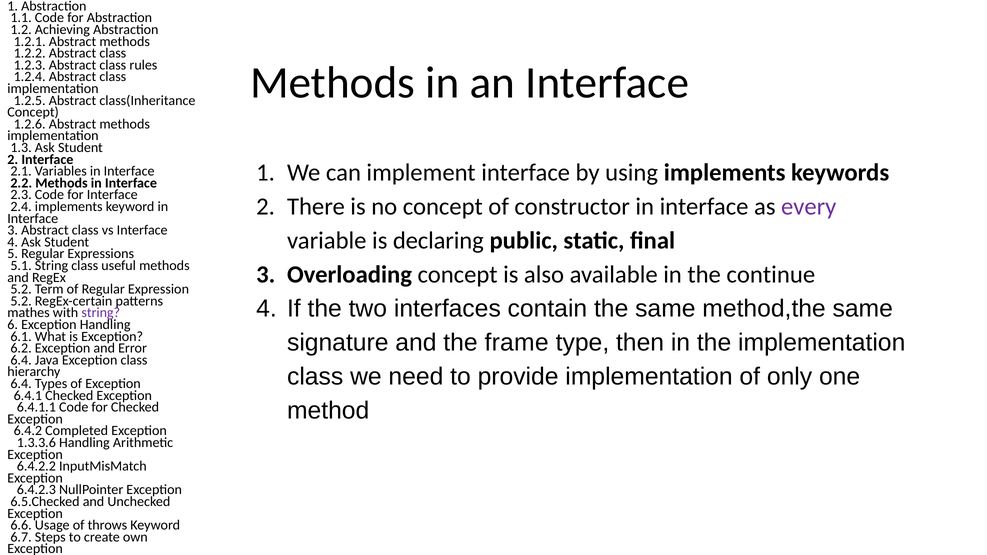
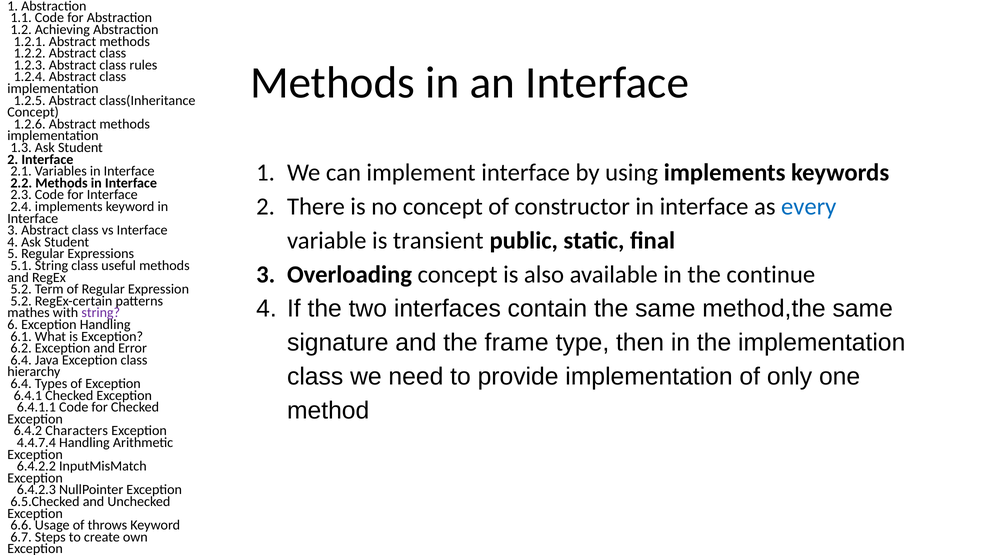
every colour: purple -> blue
declaring: declaring -> transient
Completed: Completed -> Characters
1.3.3.6: 1.3.3.6 -> 4.4.7.4
